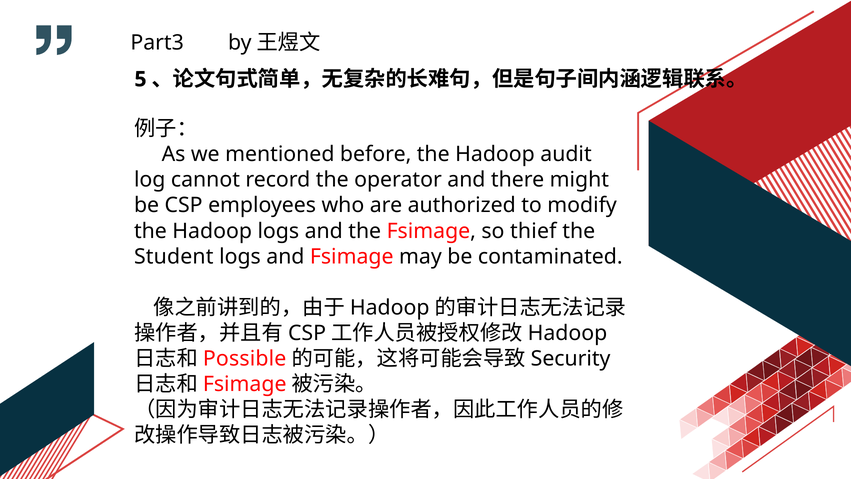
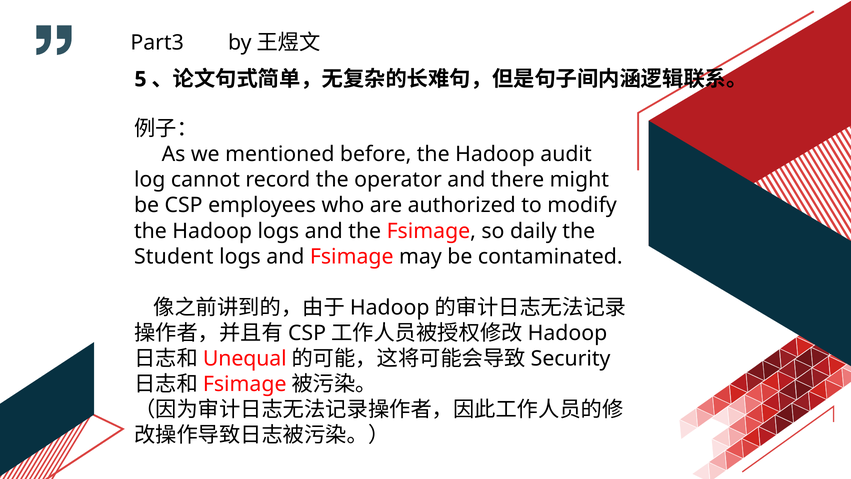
thief: thief -> daily
Possible: Possible -> Unequal
